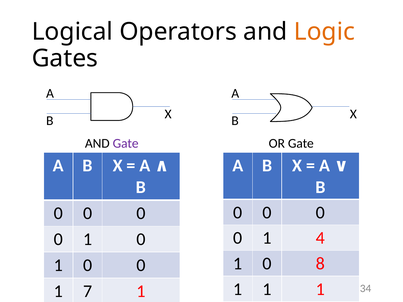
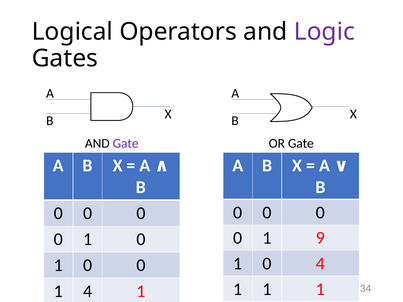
Logic colour: orange -> purple
4: 4 -> 9
0 8: 8 -> 4
1 7: 7 -> 4
